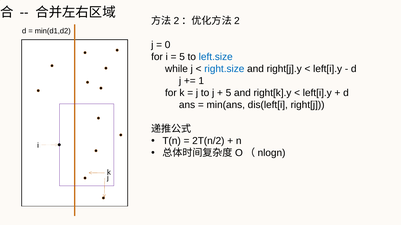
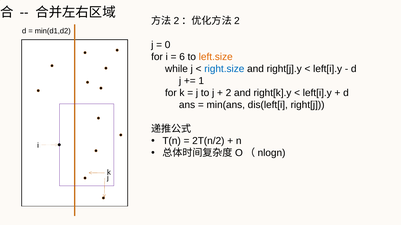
5 at (182, 57): 5 -> 6
left.size colour: blue -> orange
5 at (228, 93): 5 -> 2
